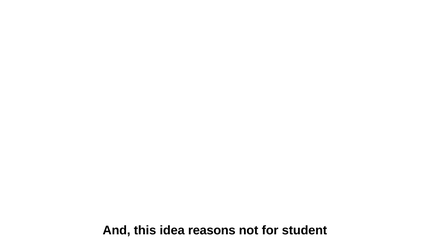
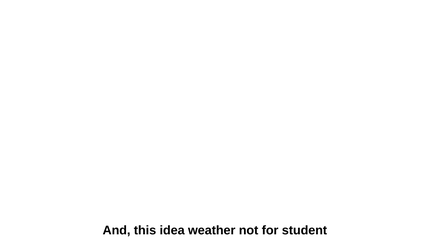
reasons: reasons -> weather
